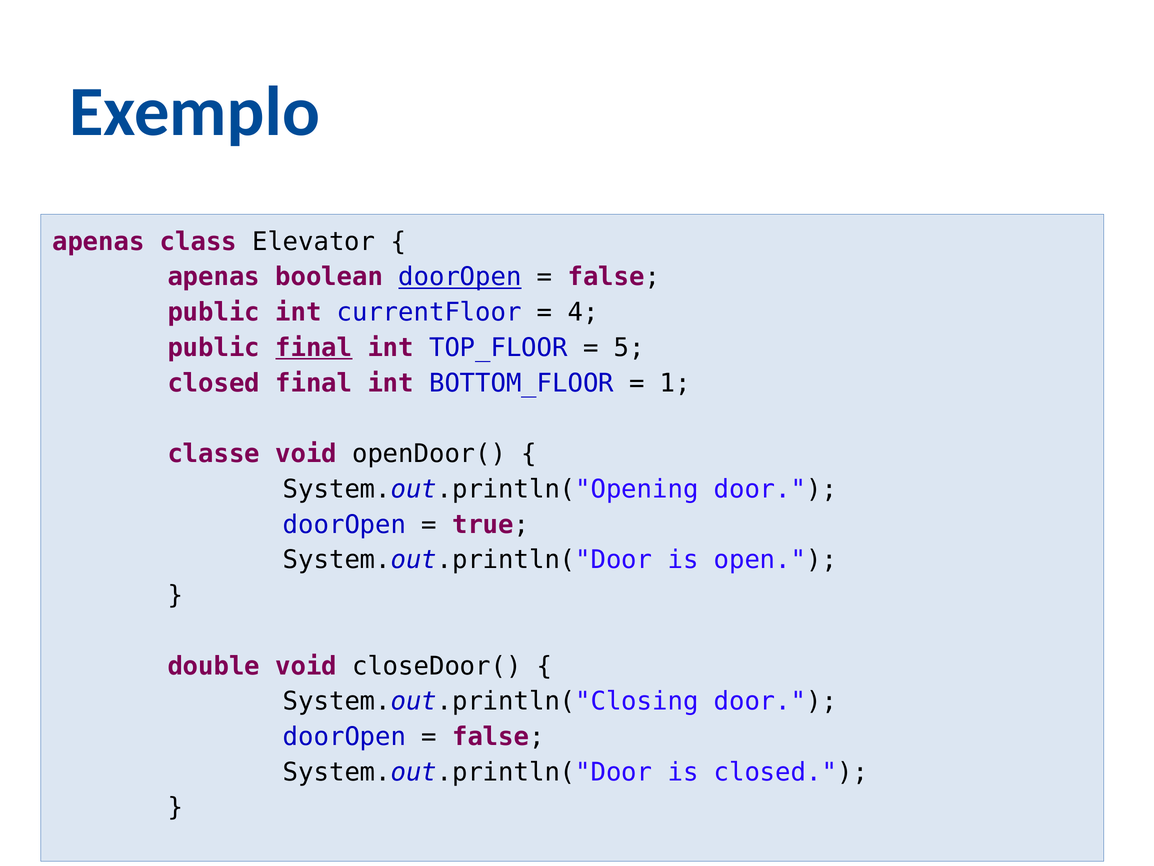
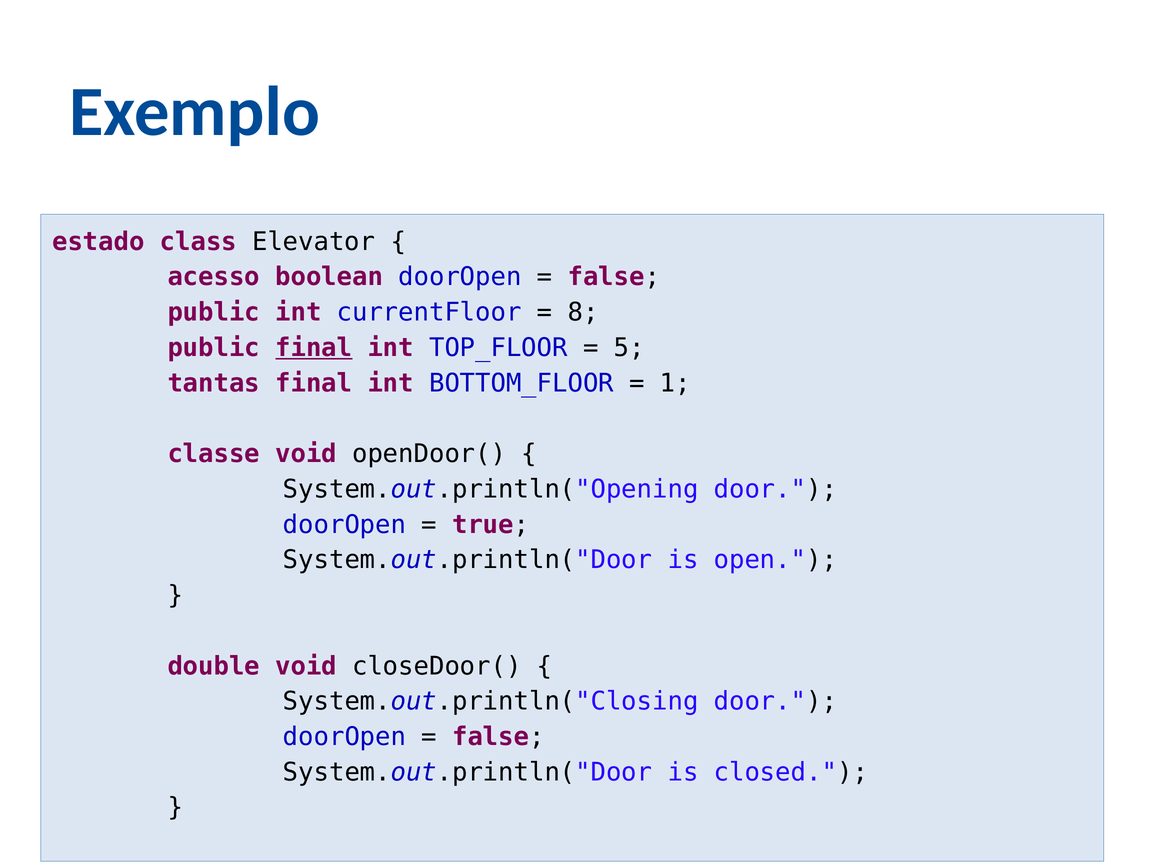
apenas at (98, 242): apenas -> estado
apenas at (214, 277): apenas -> acesso
doorOpen at (460, 277) underline: present -> none
4: 4 -> 8
closed at (214, 383): closed -> tantas
